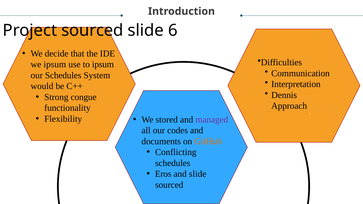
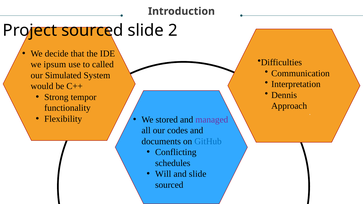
6: 6 -> 2
to ipsum: ipsum -> called
our Schedules: Schedules -> Simulated
congue: congue -> tempor
GitHub colour: orange -> blue
Eros: Eros -> Will
